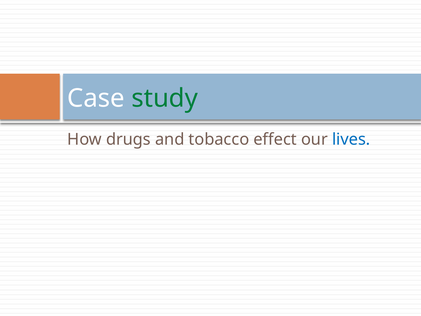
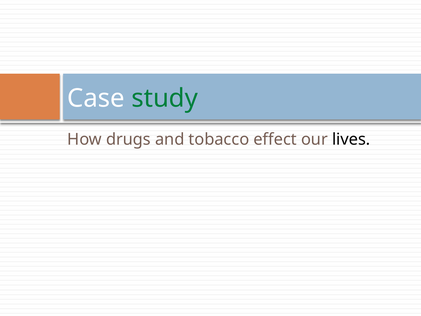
lives colour: blue -> black
